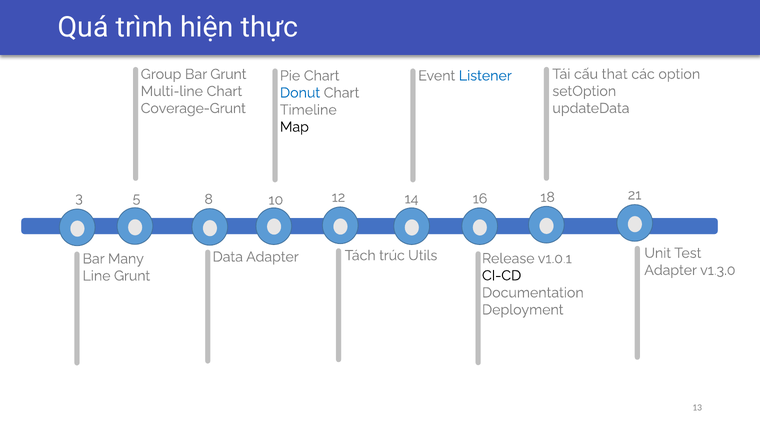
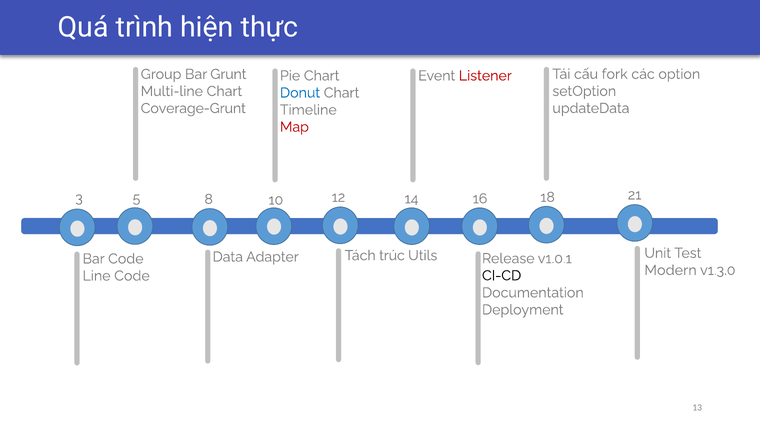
Listener colour: blue -> red
that: that -> fork
Map colour: black -> red
Bar Many: Many -> Code
Adapter at (671, 271): Adapter -> Modern
Line Grunt: Grunt -> Code
